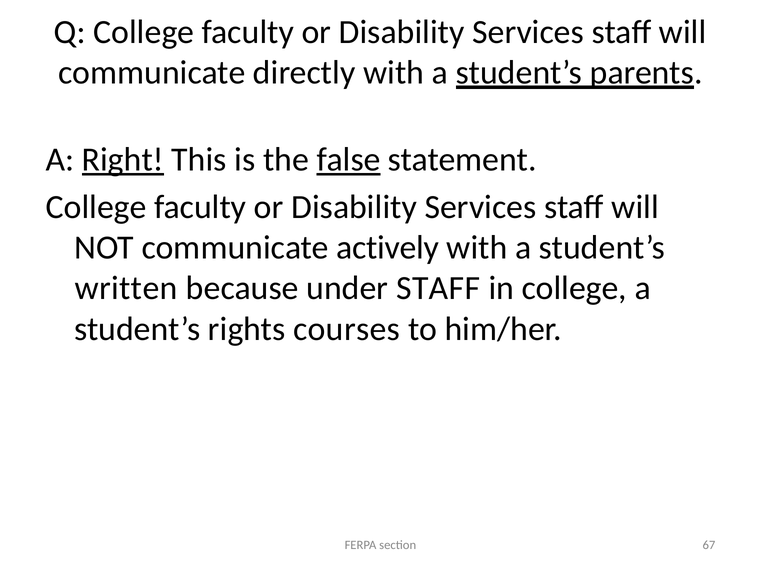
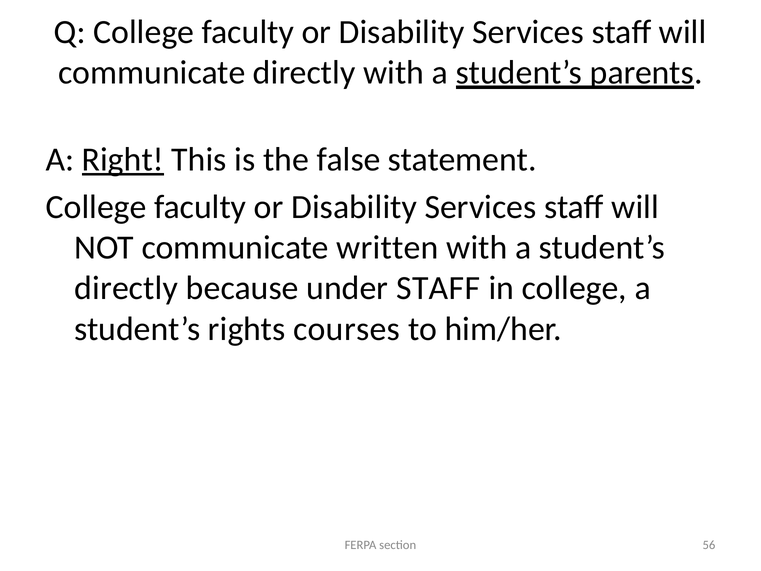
false underline: present -> none
actively: actively -> written
written at (126, 288): written -> directly
67: 67 -> 56
